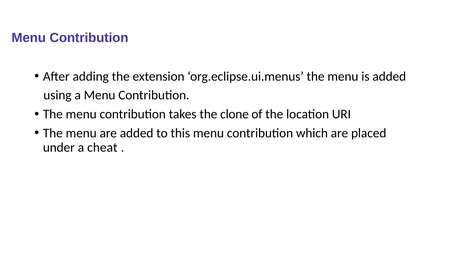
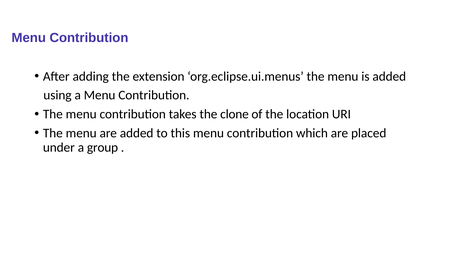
cheat: cheat -> group
